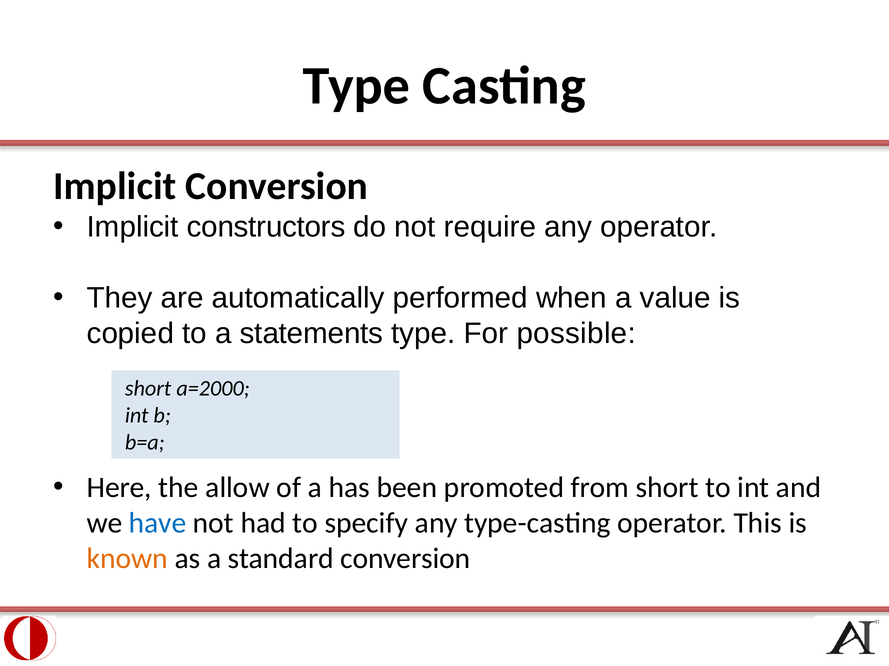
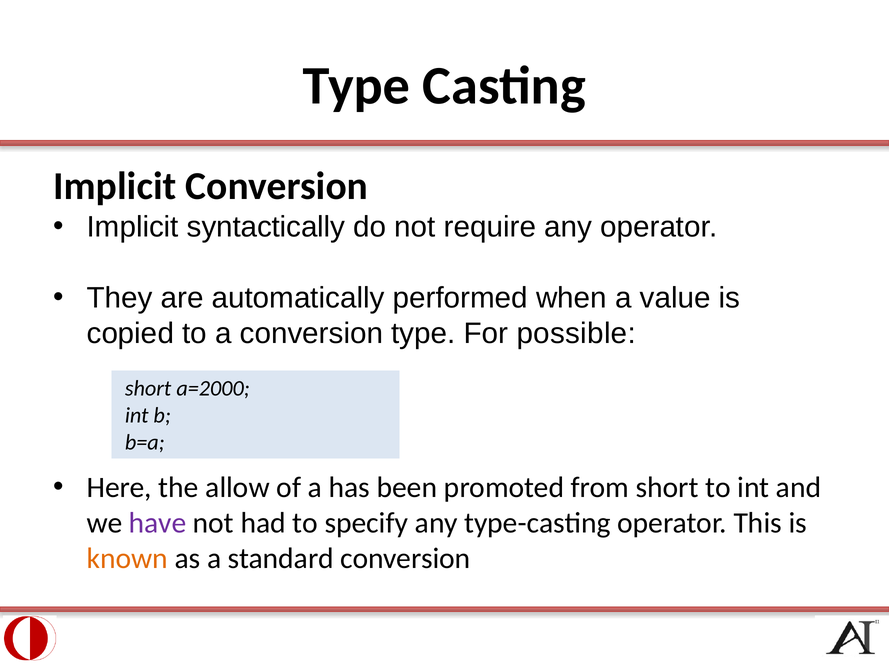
constructors: constructors -> syntactically
a statements: statements -> conversion
have colour: blue -> purple
